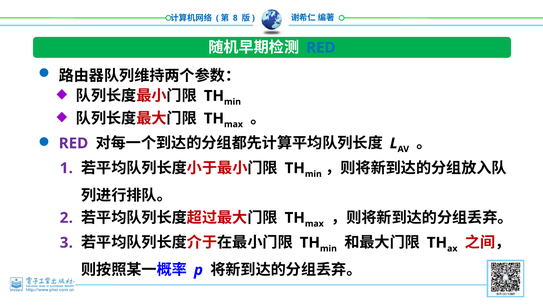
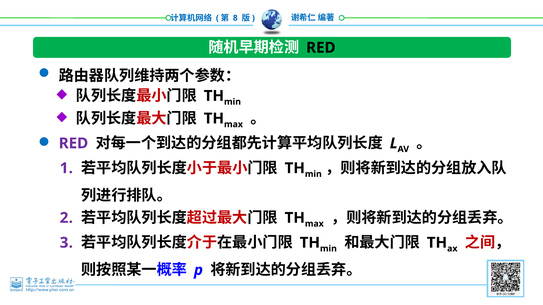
RED at (321, 48) colour: blue -> black
